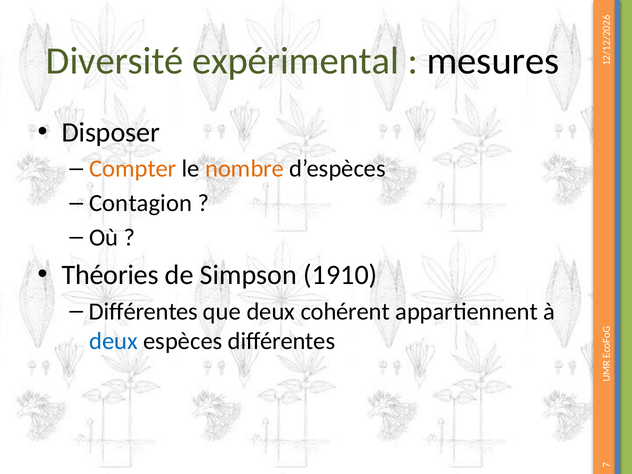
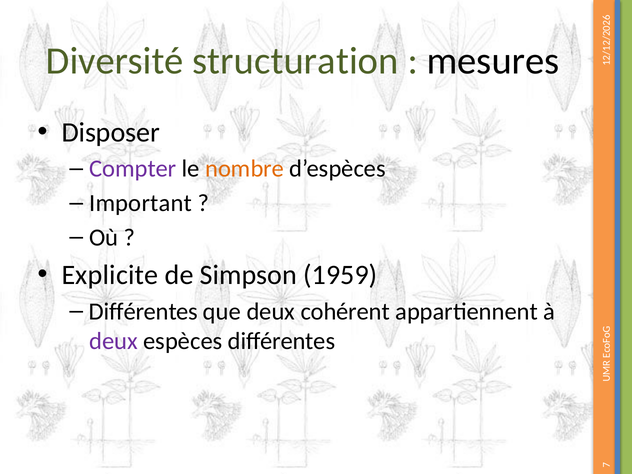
expérimental: expérimental -> structuration
Compter colour: orange -> purple
Contagion: Contagion -> Important
Théories: Théories -> Explicite
1910: 1910 -> 1959
deux at (113, 341) colour: blue -> purple
